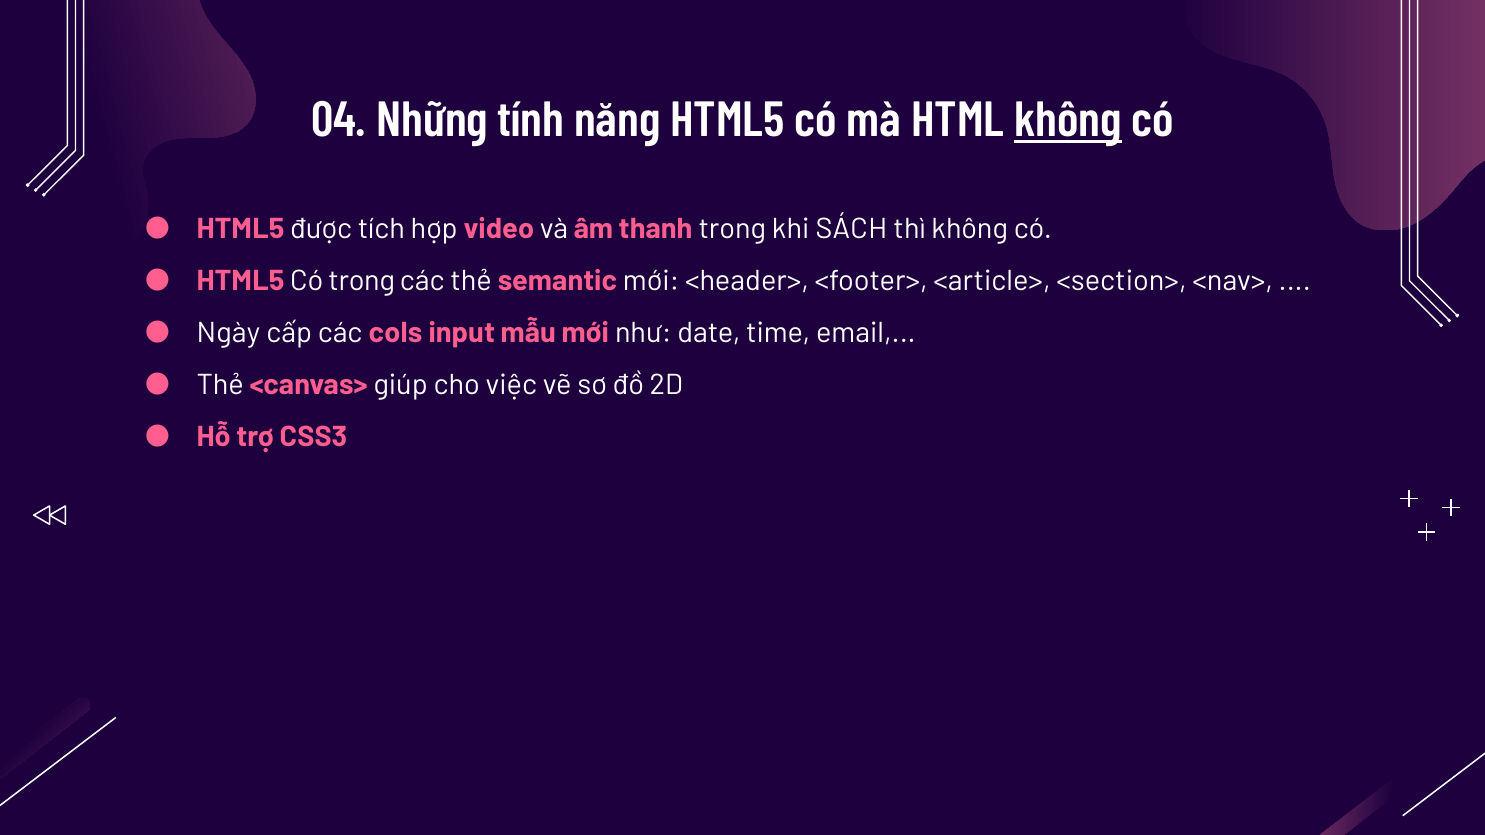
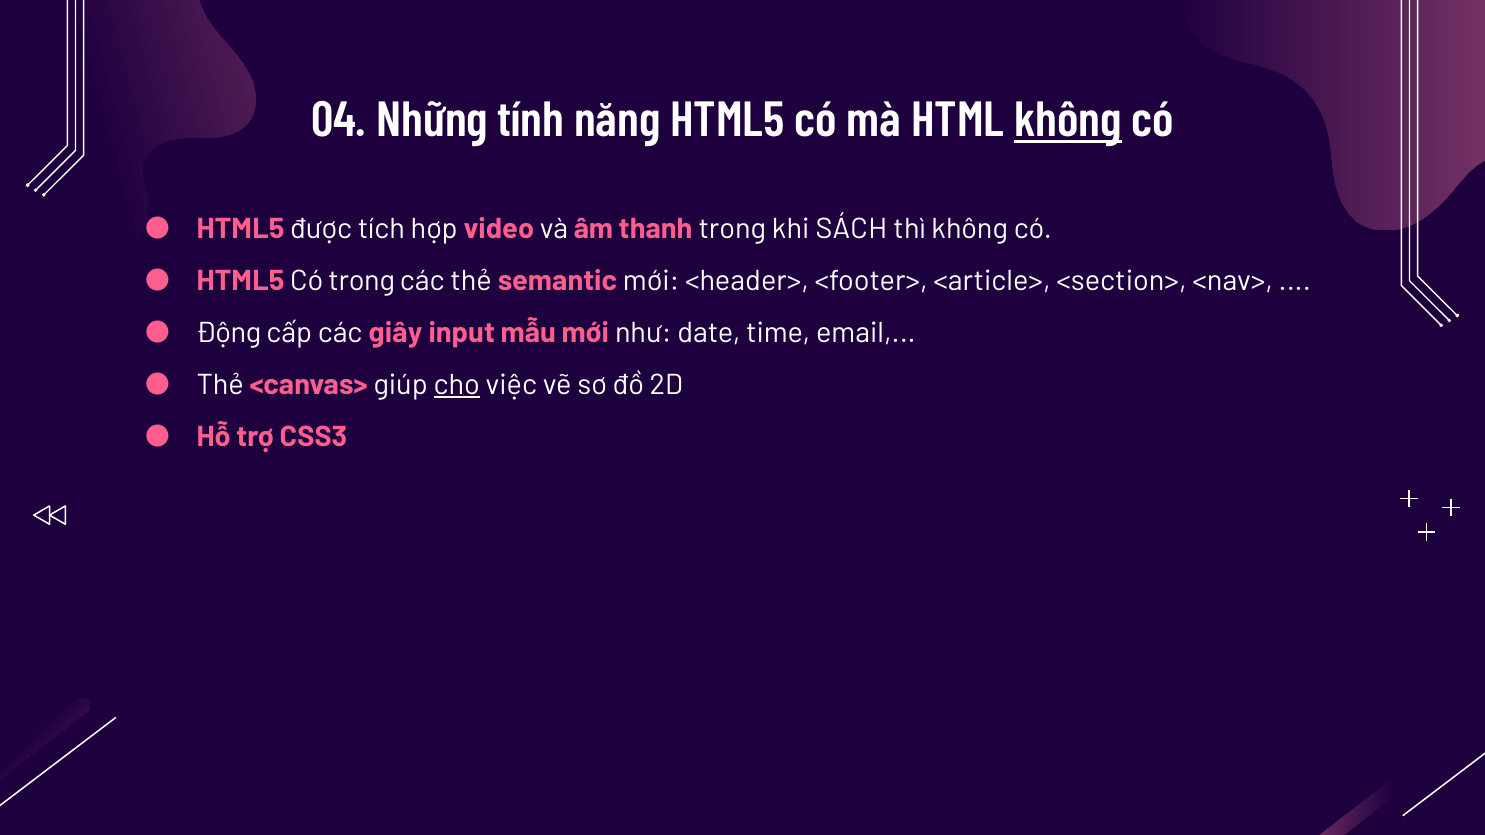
Ngày: Ngày -> Động
cols: cols -> giây
cho underline: none -> present
